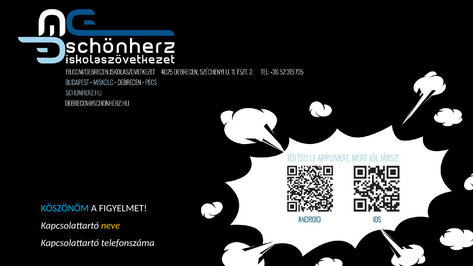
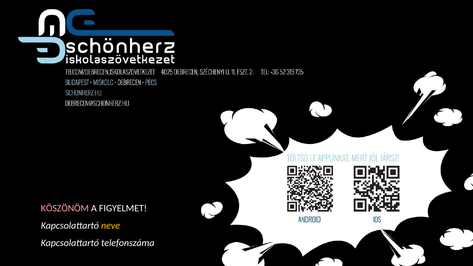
KÖSZÖNÖM colour: light blue -> pink
